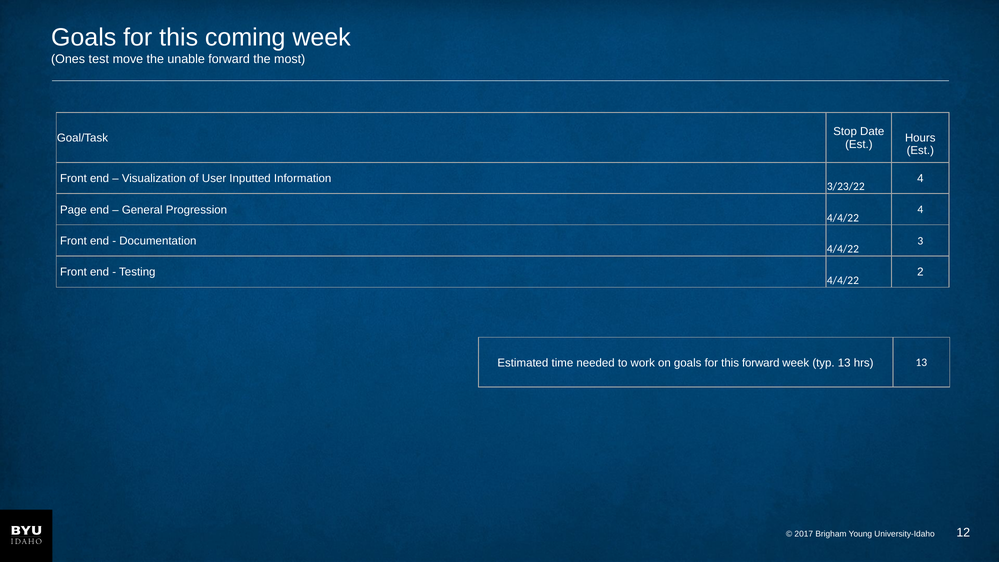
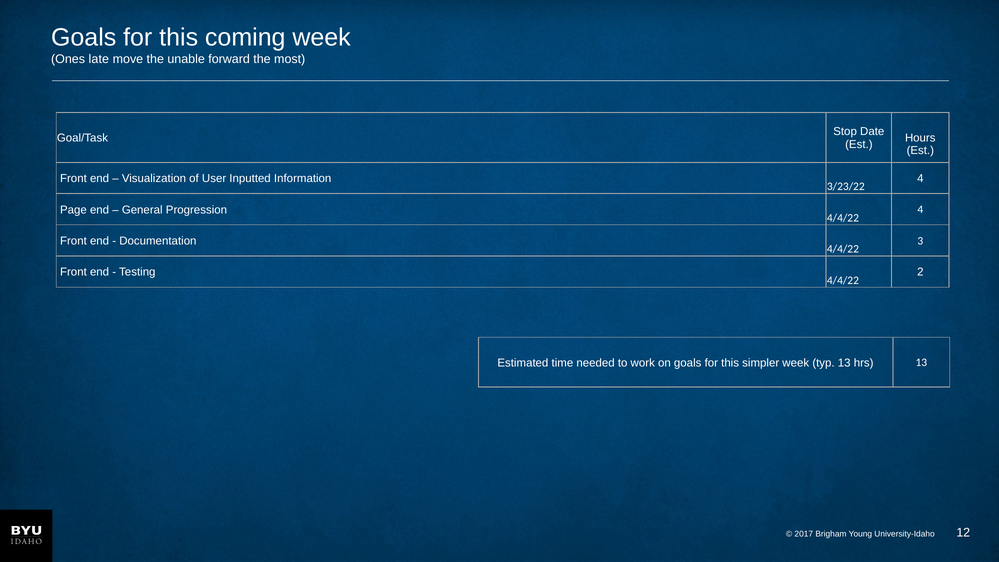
test: test -> late
this forward: forward -> simpler
